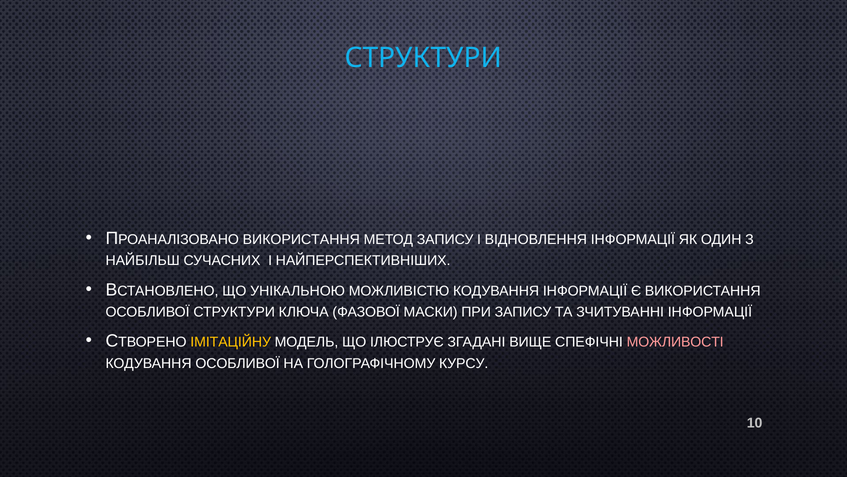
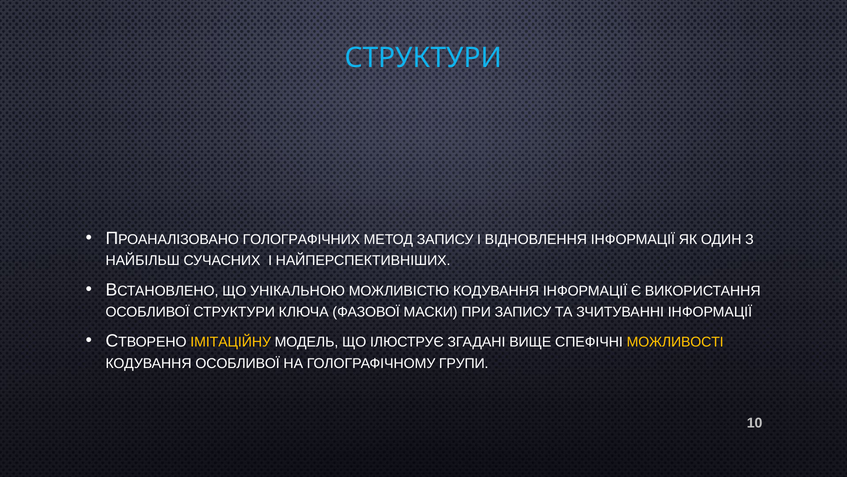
ВИКОРИСТАННЯ at (301, 239): ВИКОРИСТАННЯ -> ГОЛОГРАФІЧНИХ
МОЖЛИВОСТІ colour: pink -> yellow
КУРСУ: КУРСУ -> ГРУПИ
